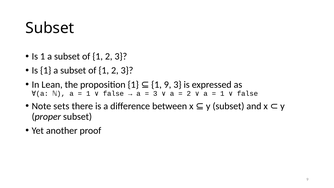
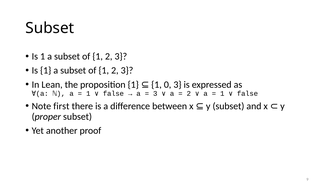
1 9: 9 -> 0
sets: sets -> first
